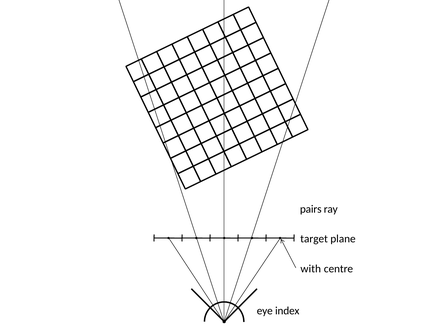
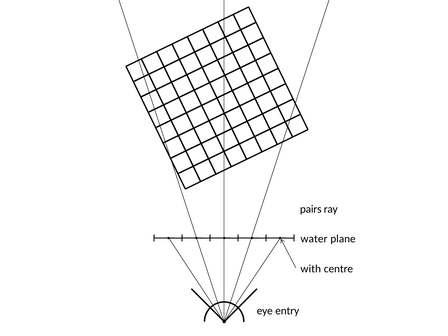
target: target -> water
index: index -> entry
